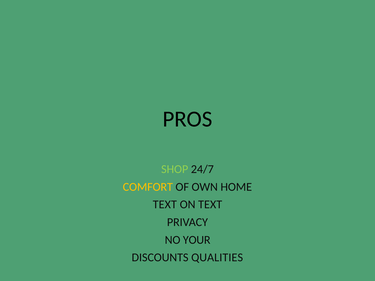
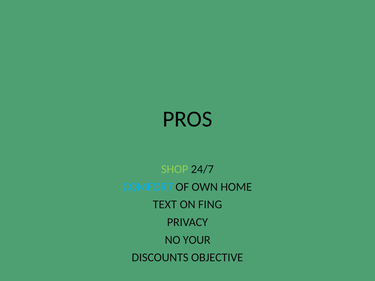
COMFORT colour: yellow -> light blue
ON TEXT: TEXT -> FING
QUALITIES: QUALITIES -> OBJECTIVE
